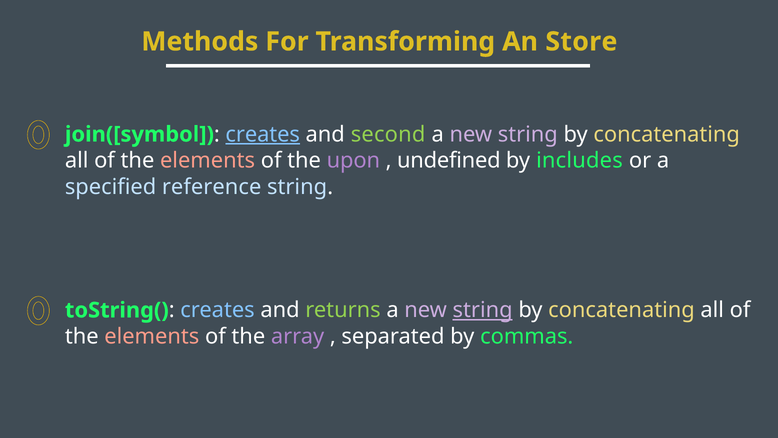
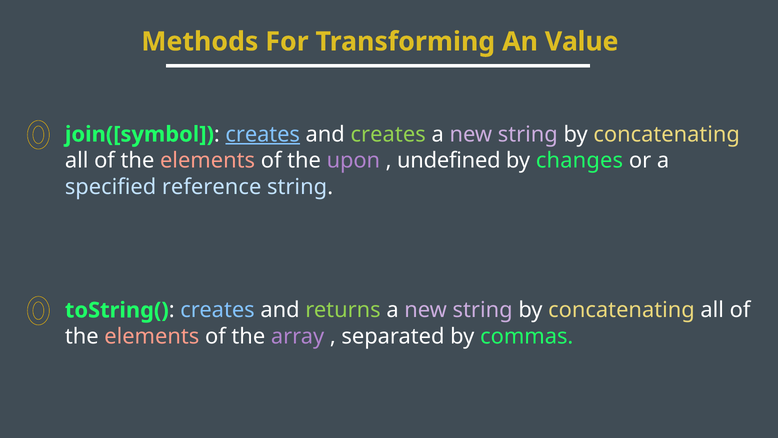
Store: Store -> Value
and second: second -> creates
includes: includes -> changes
string at (483, 310) underline: present -> none
